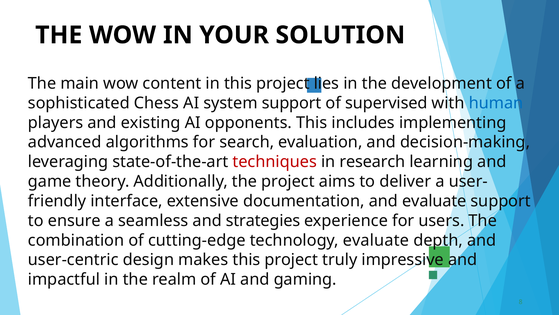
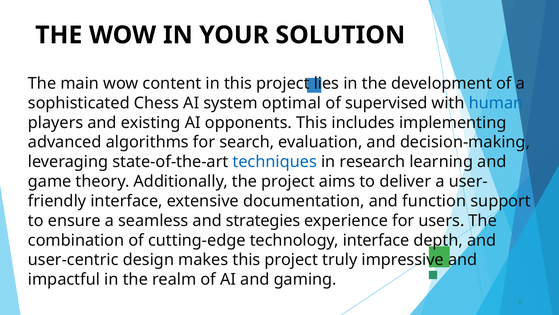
system support: support -> optimal
techniques colour: red -> blue
and evaluate: evaluate -> function
technology evaluate: evaluate -> interface
